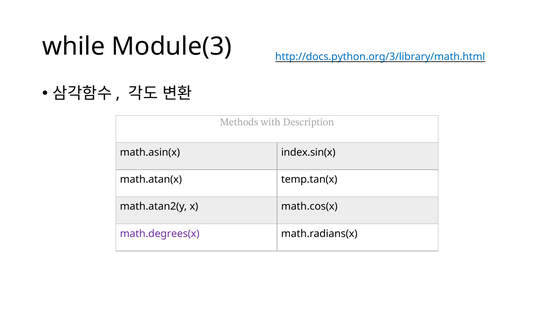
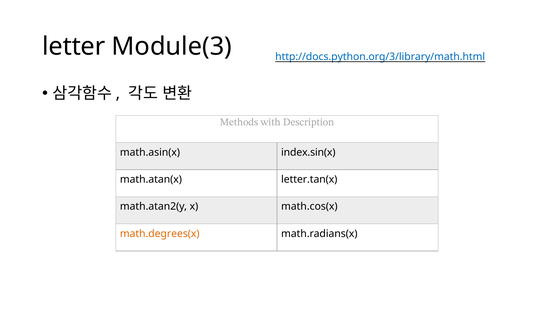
while: while -> letter
temp.tan(x: temp.tan(x -> letter.tan(x
math.degrees(x colour: purple -> orange
